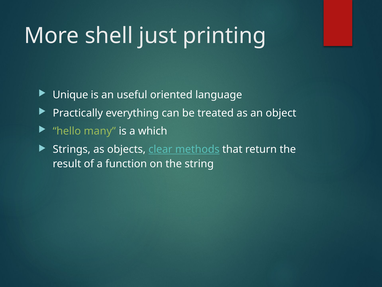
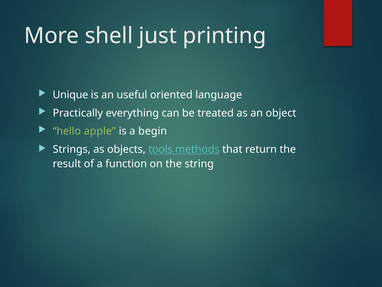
many: many -> apple
which: which -> begin
clear: clear -> tools
